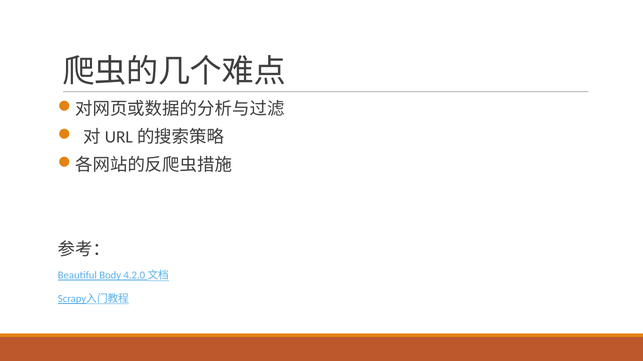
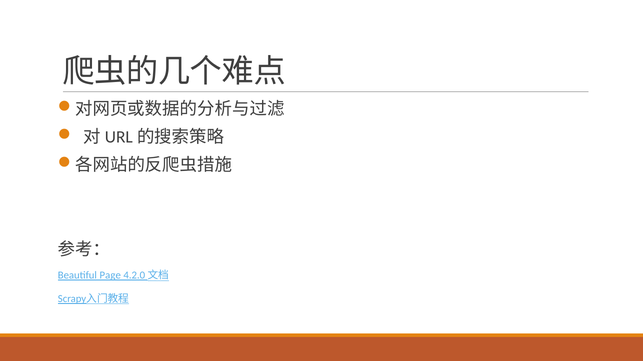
Body: Body -> Page
